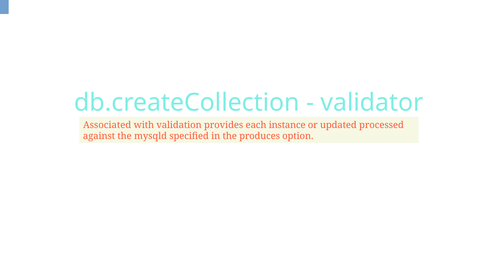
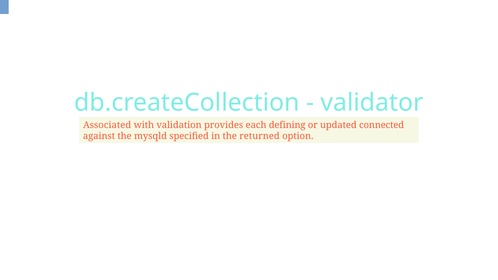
instance: instance -> defining
processed: processed -> connected
produces: produces -> returned
